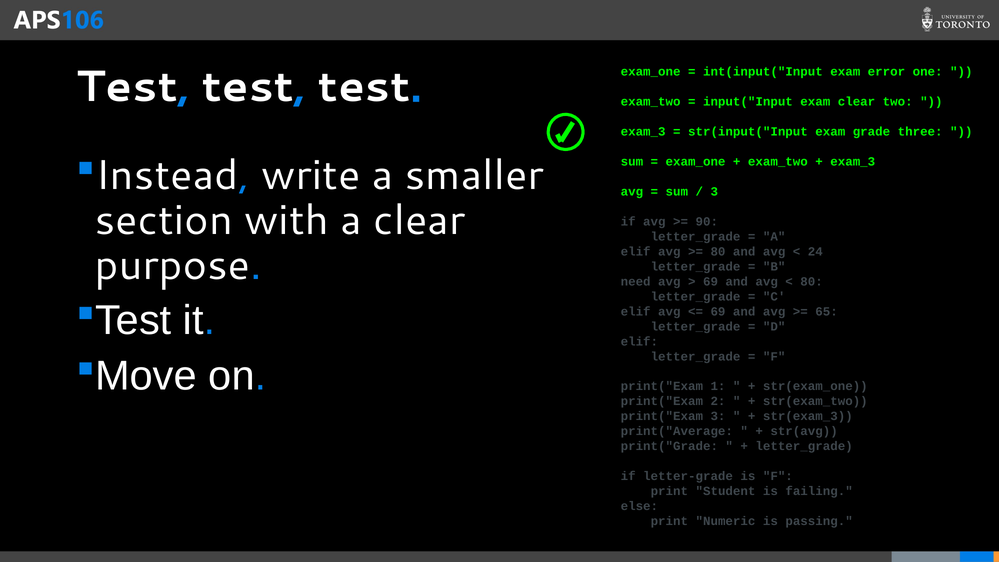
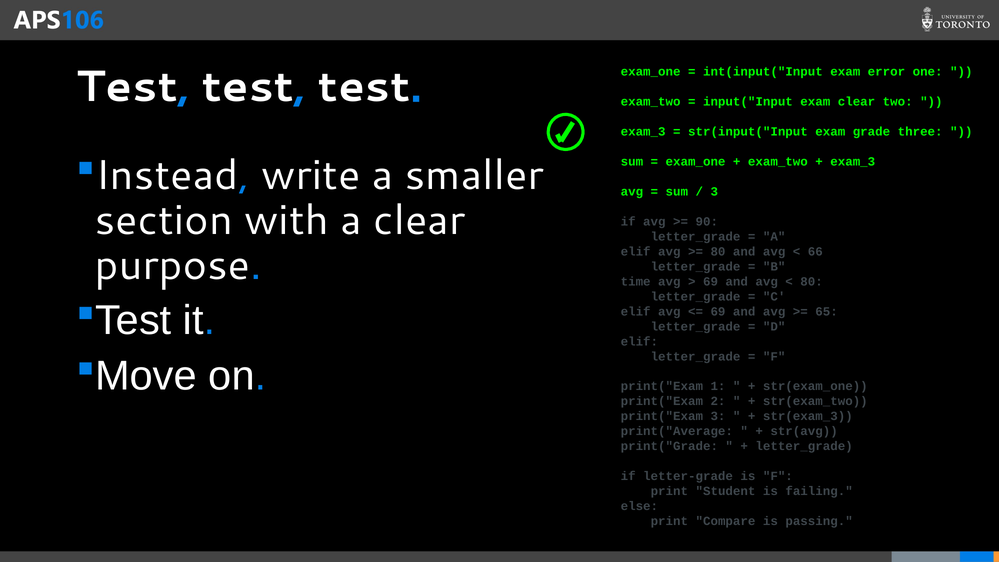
24: 24 -> 66
need: need -> time
Numeric: Numeric -> Compare
